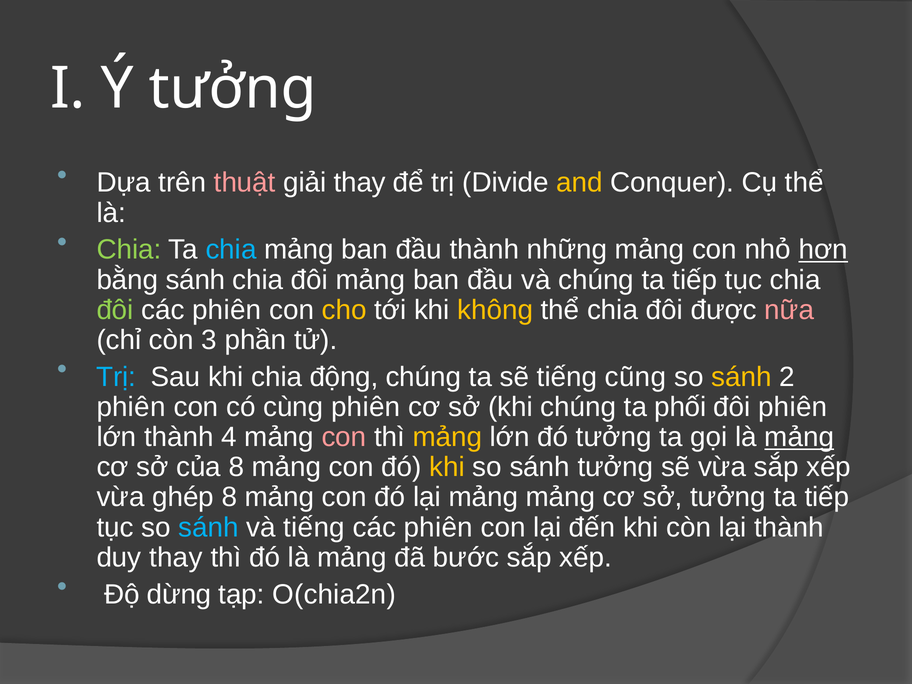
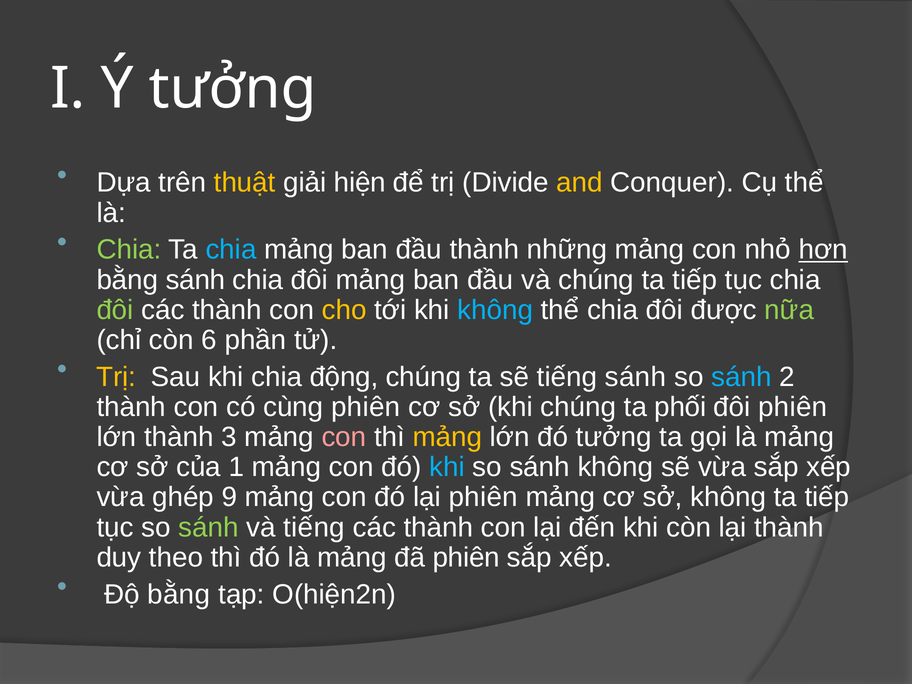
thuật colour: pink -> yellow
giải thay: thay -> hiện
phiên at (227, 310): phiên -> thành
không at (495, 310) colour: yellow -> light blue
nữa colour: pink -> light green
3: 3 -> 6
Trị at (116, 377) colour: light blue -> yellow
tiếng cũng: cũng -> sánh
sánh at (742, 377) colour: yellow -> light blue
phiên at (131, 407): phiên -> thành
4: 4 -> 3
mảng at (799, 437) underline: present -> none
của 8: 8 -> 1
khi at (447, 467) colour: yellow -> light blue
sánh tưởng: tưởng -> không
ghép 8: 8 -> 9
lại mảng: mảng -> phiên
sở tưởng: tưởng -> không
sánh at (208, 527) colour: light blue -> light green
phiên at (438, 527): phiên -> thành
duy thay: thay -> theo
đã bước: bước -> phiên
Độ dừng: dừng -> bằng
O(chia2n: O(chia2n -> O(hiện2n
